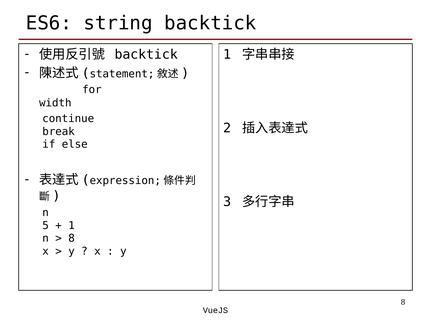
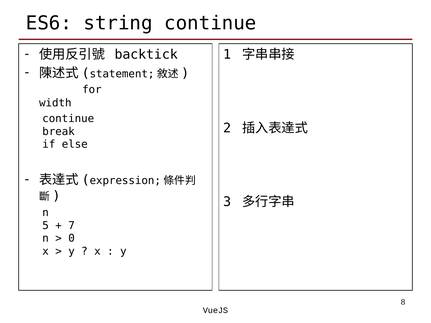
string backtick: backtick -> continue
1 at (72, 226): 1 -> 7
8 at (72, 239): 8 -> 0
